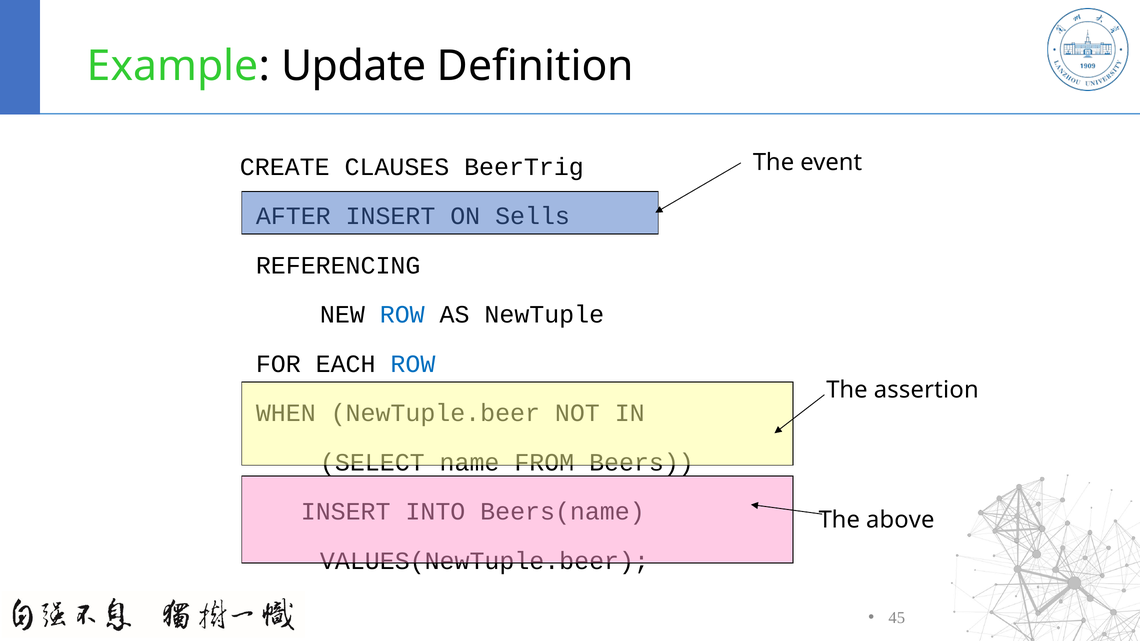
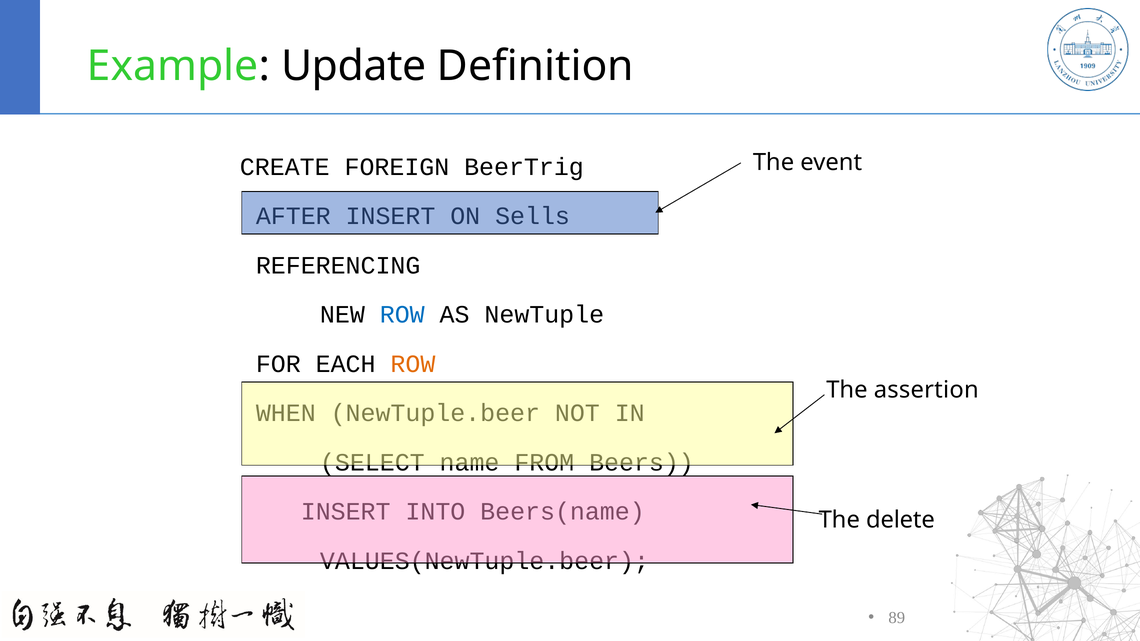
CLAUSES: CLAUSES -> FOREIGN
ROW at (413, 364) colour: blue -> orange
above: above -> delete
45: 45 -> 89
